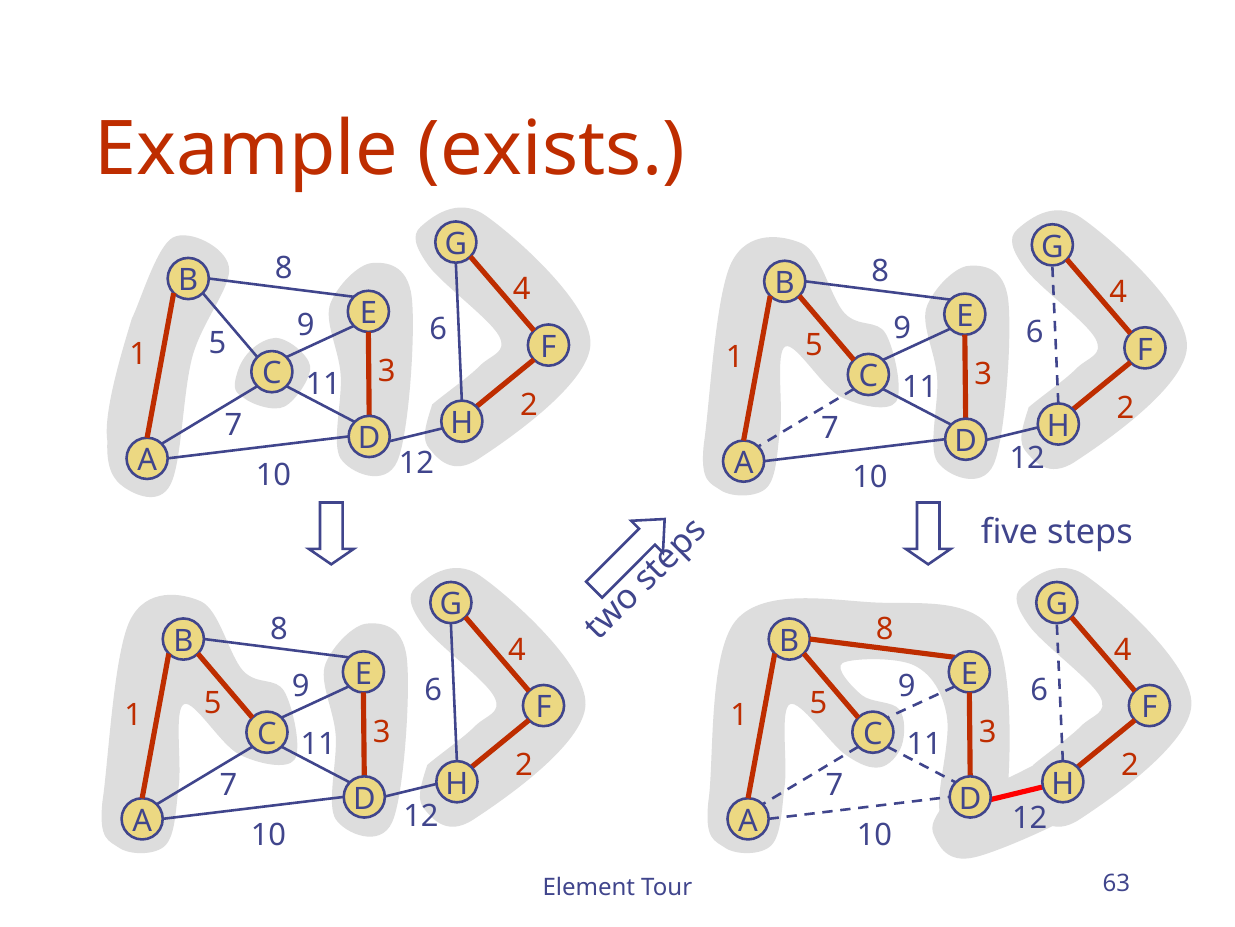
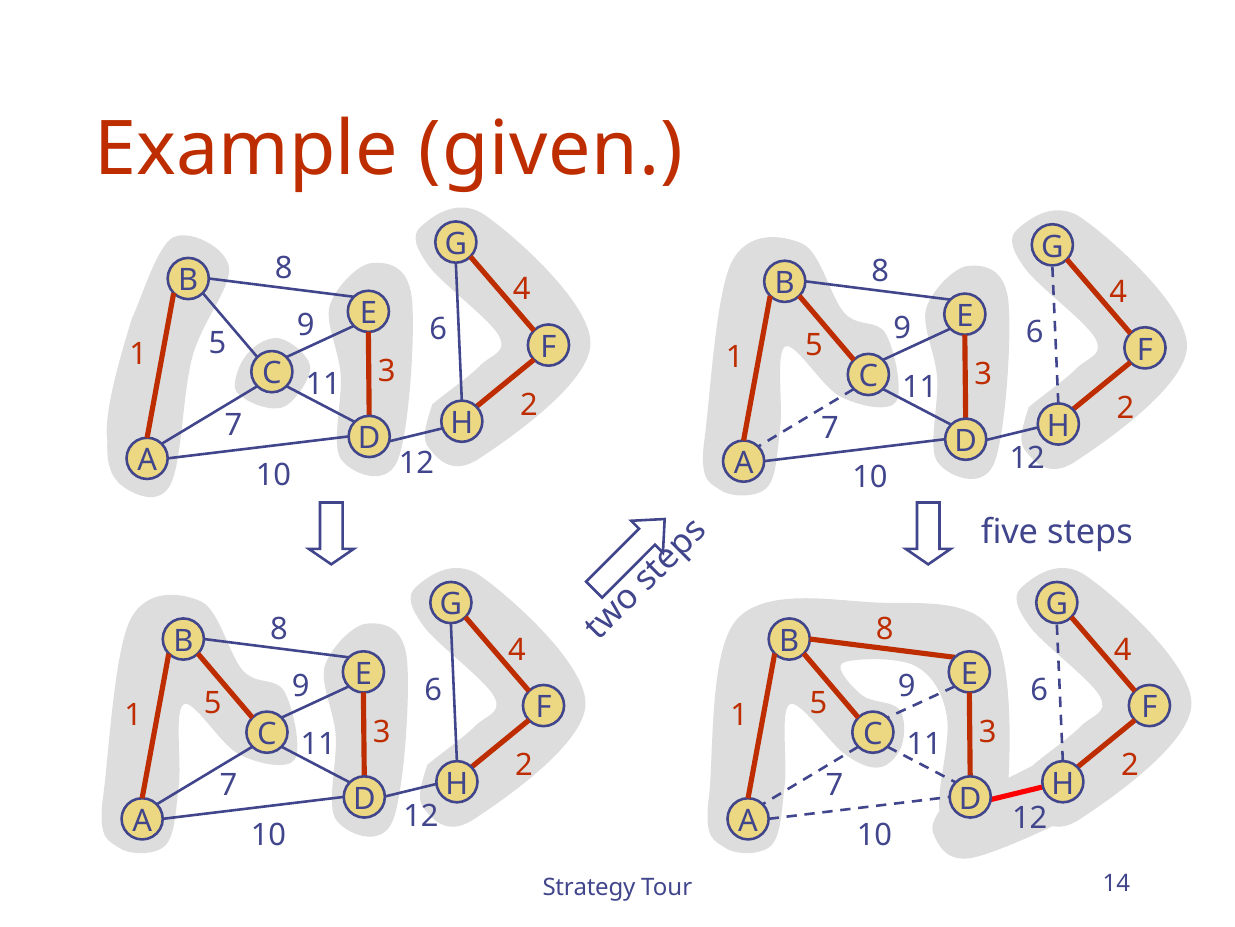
exists: exists -> given
Element: Element -> Strategy
63: 63 -> 14
